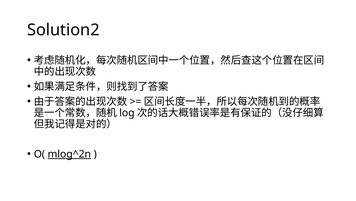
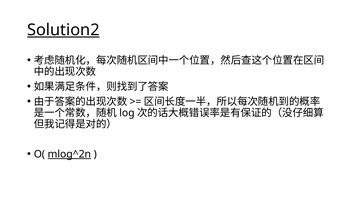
Solution2 underline: none -> present
